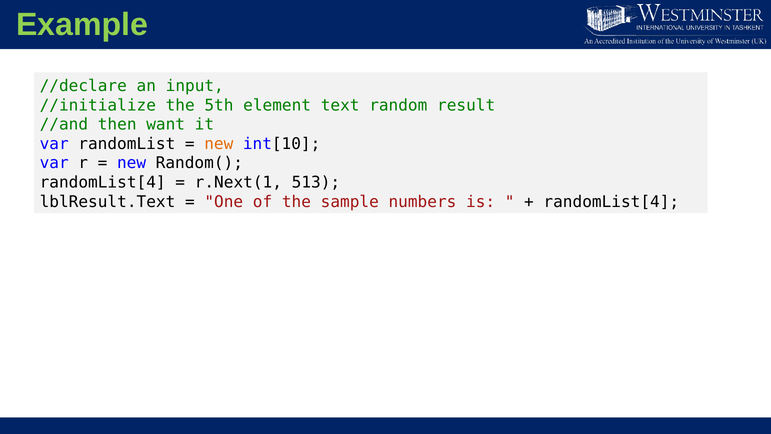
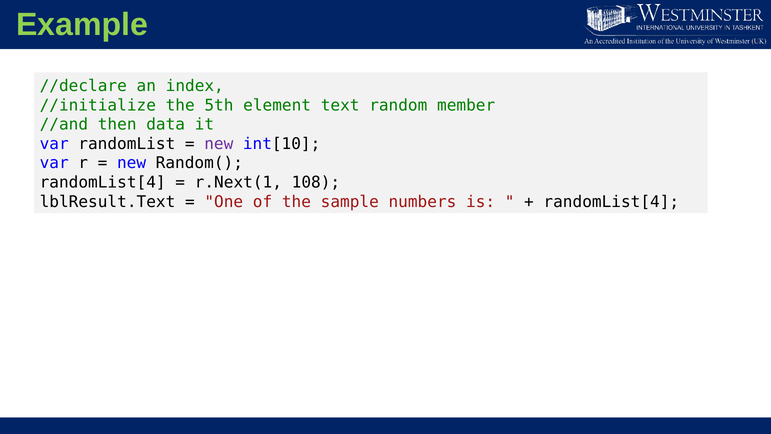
input: input -> index
result: result -> member
want: want -> data
new at (219, 144) colour: orange -> purple
513: 513 -> 108
